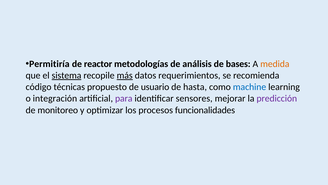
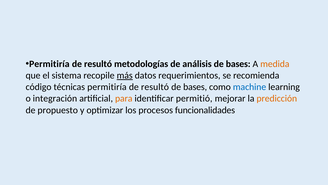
reactor at (98, 64): reactor -> resultó
sistema underline: present -> none
técnicas propuesto: propuesto -> permitiría
usuario at (155, 87): usuario -> resultó
hasta at (195, 87): hasta -> bases
para colour: purple -> orange
sensores: sensores -> permitió
predicción colour: purple -> orange
monitoreo: monitoreo -> propuesto
